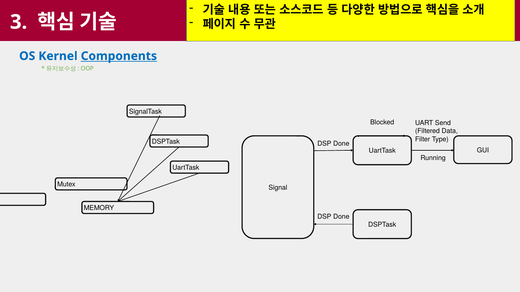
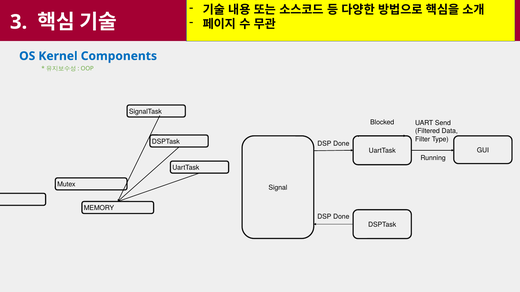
Components underline: present -> none
